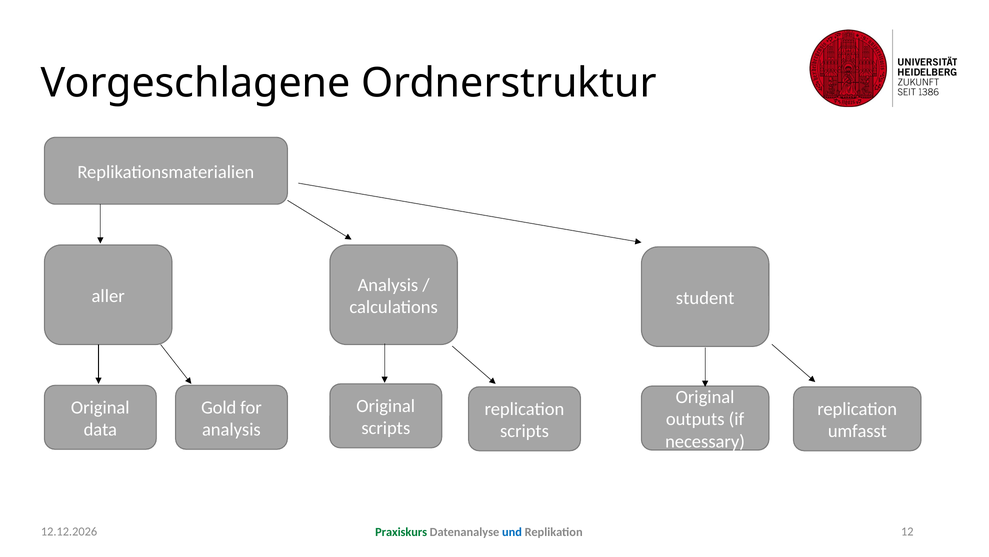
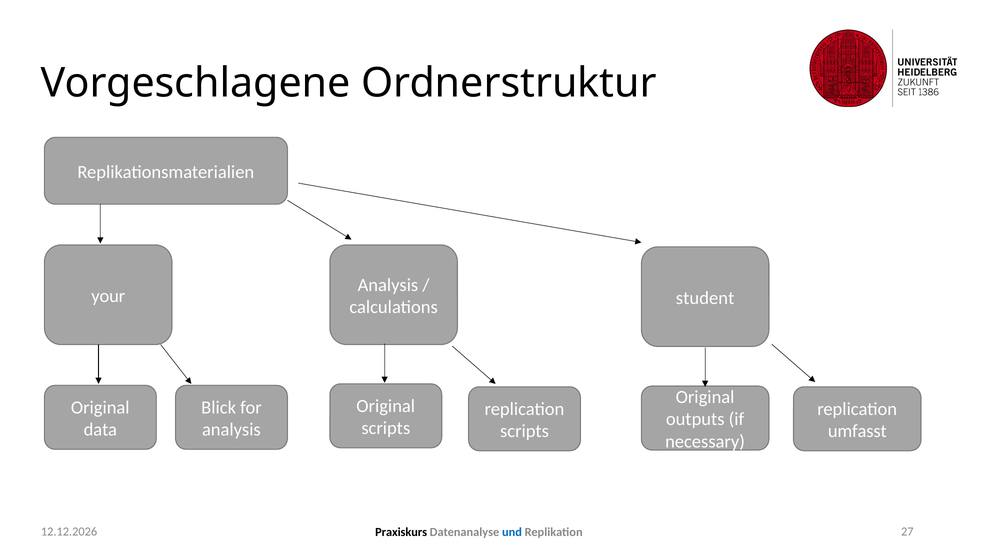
aller: aller -> your
Gold: Gold -> Blick
12: 12 -> 27
Praxiskurs colour: green -> black
